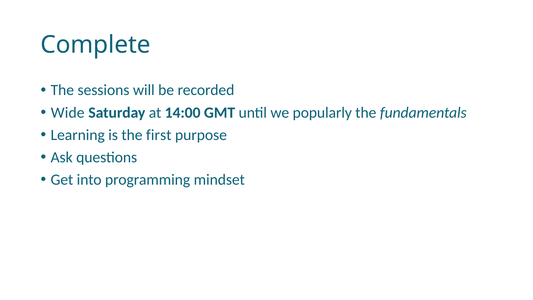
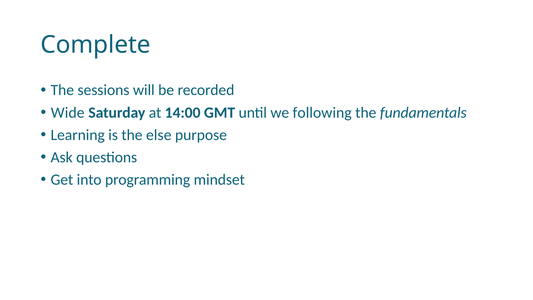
popularly: popularly -> following
first: first -> else
